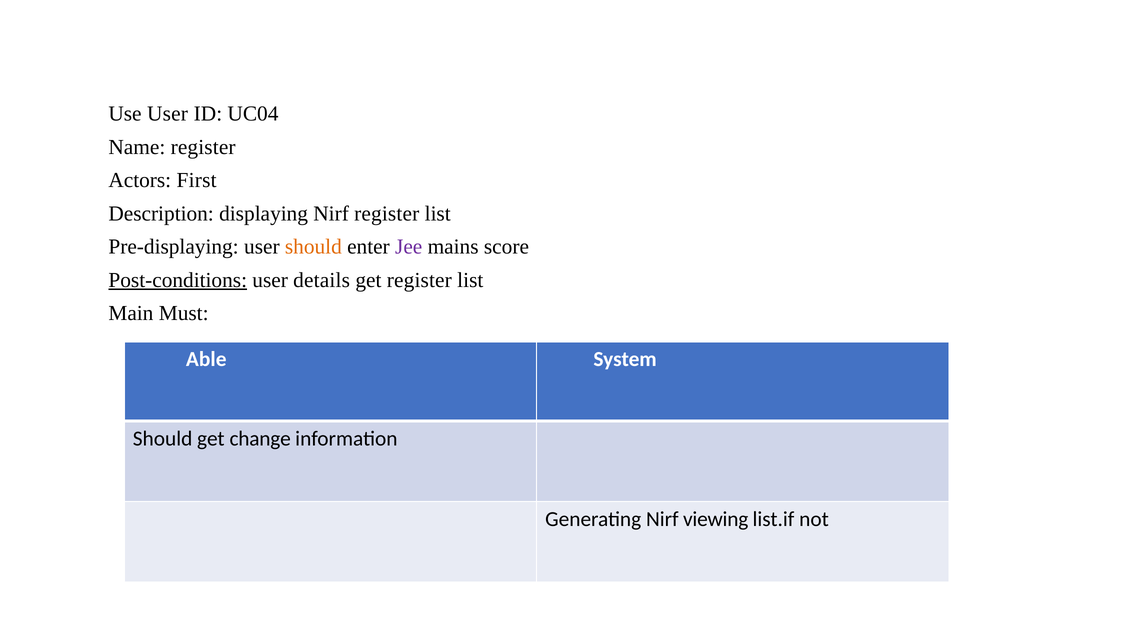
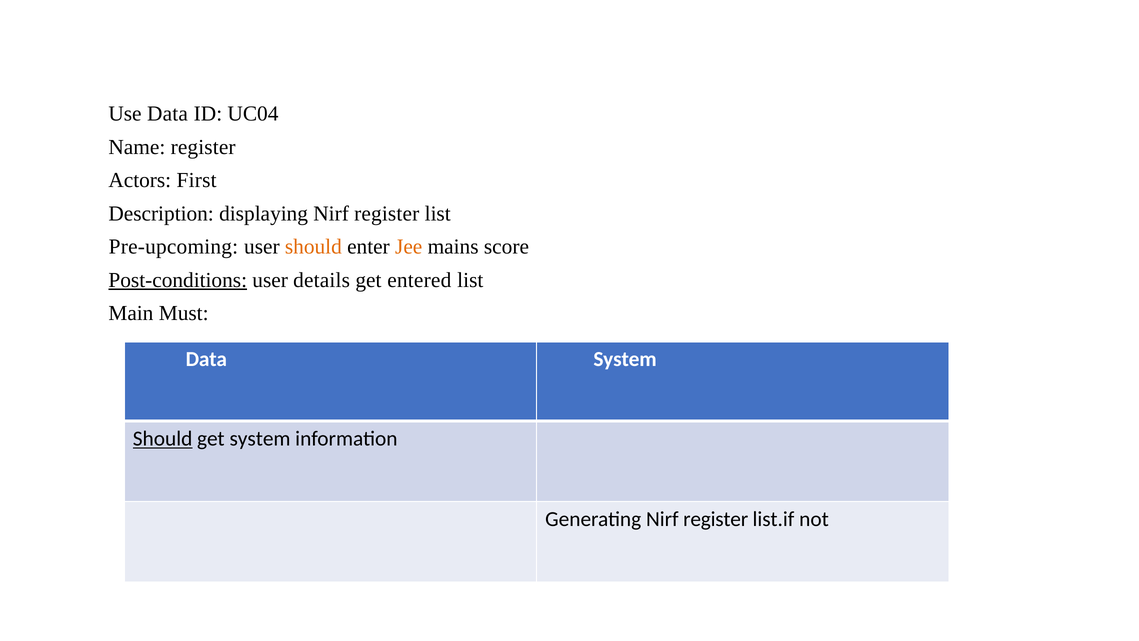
Use User: User -> Data
Pre-displaying: Pre-displaying -> Pre-upcoming
Jee colour: purple -> orange
get register: register -> entered
Able at (206, 359): Able -> Data
Should at (163, 439) underline: none -> present
get change: change -> system
Generating Nirf viewing: viewing -> register
